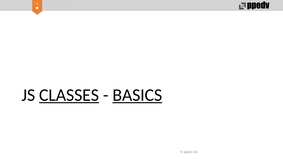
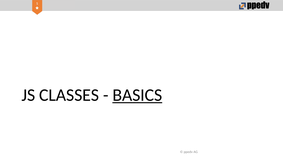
CLASSES underline: present -> none
